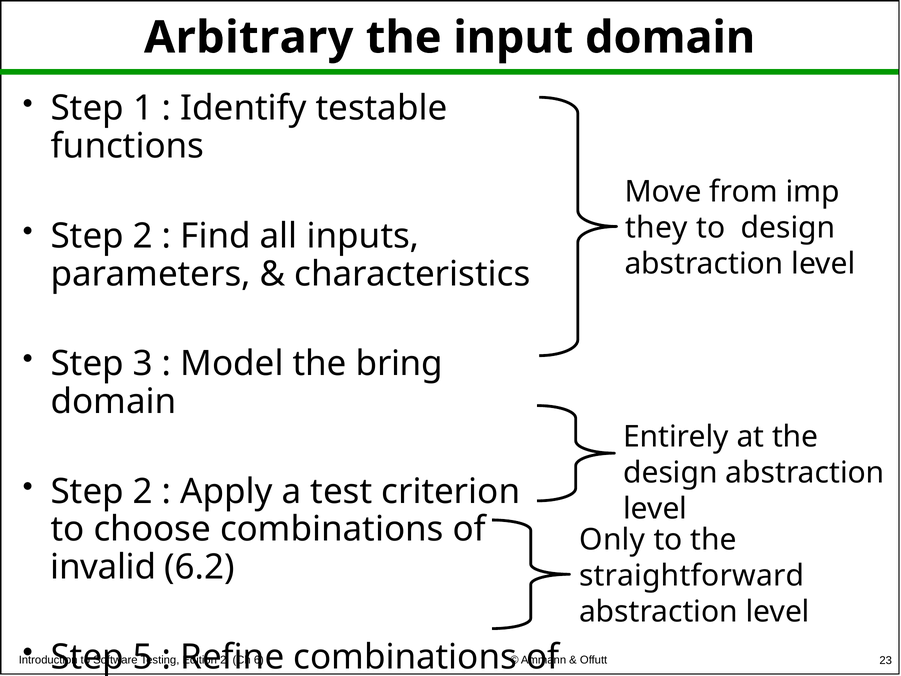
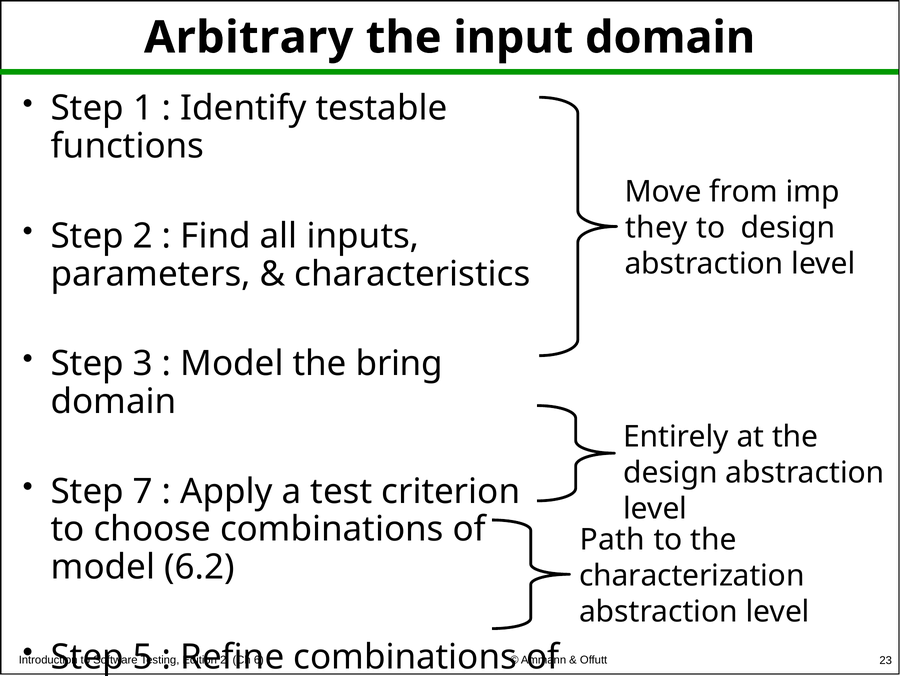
2 at (143, 491): 2 -> 7
Only: Only -> Path
invalid at (103, 567): invalid -> model
straightforward: straightforward -> characterization
